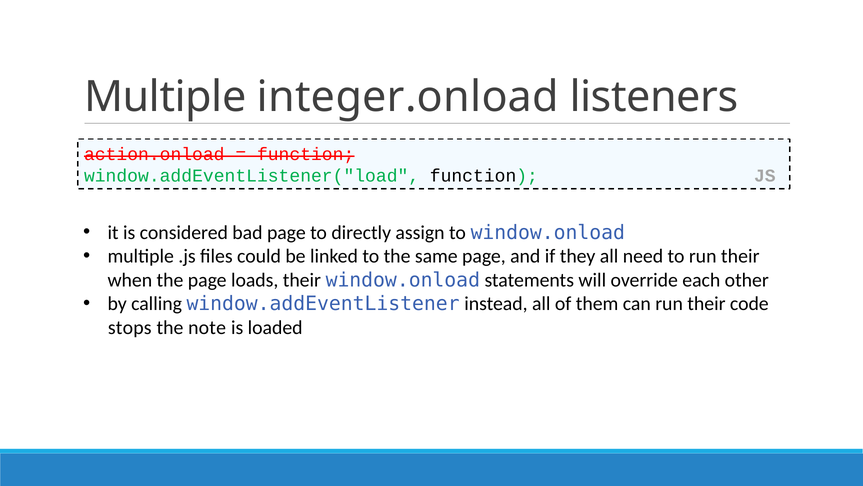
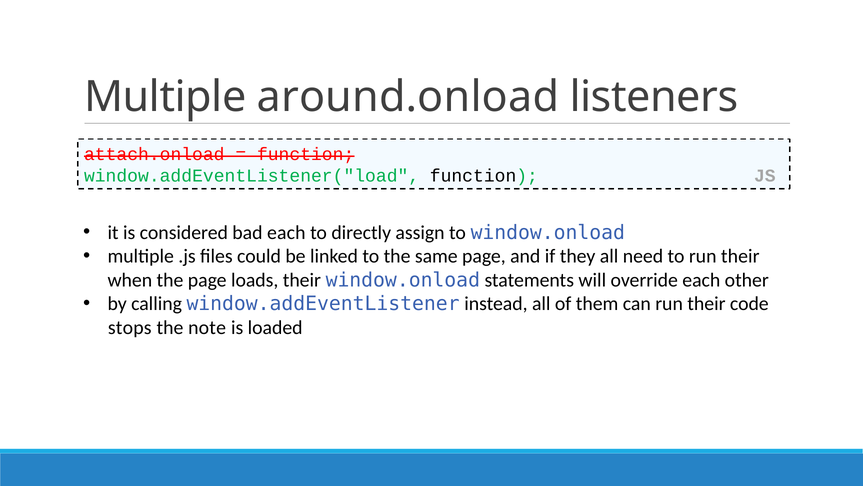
integer.onload: integer.onload -> around.onload
action.onload: action.onload -> attach.onload
bad page: page -> each
